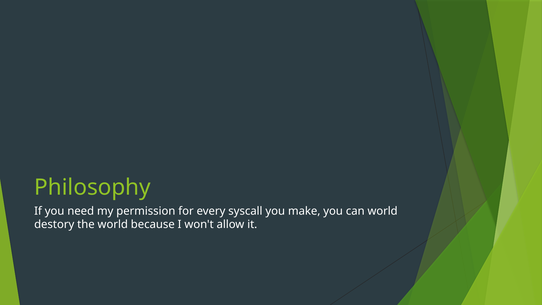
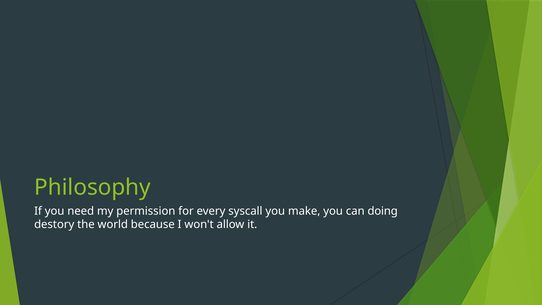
can world: world -> doing
